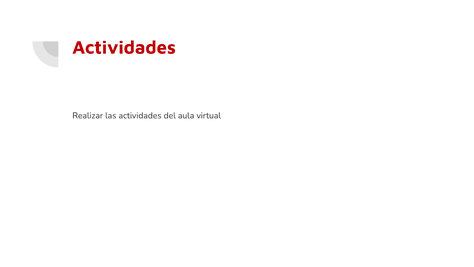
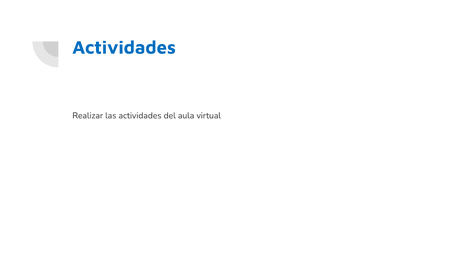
Actividades at (124, 47) colour: red -> blue
